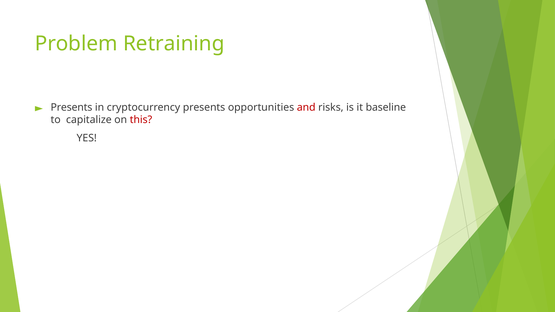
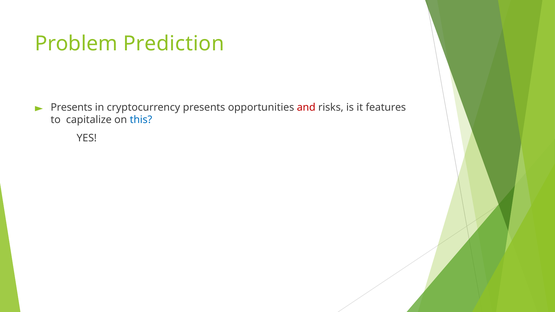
Retraining: Retraining -> Prediction
baseline: baseline -> features
this colour: red -> blue
